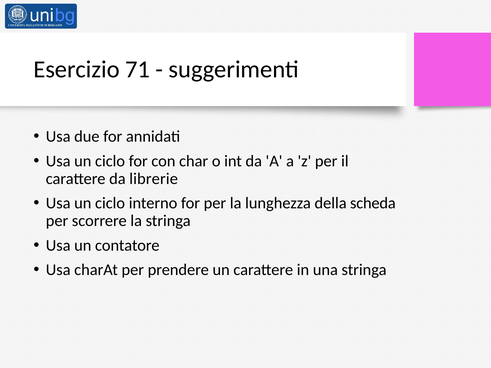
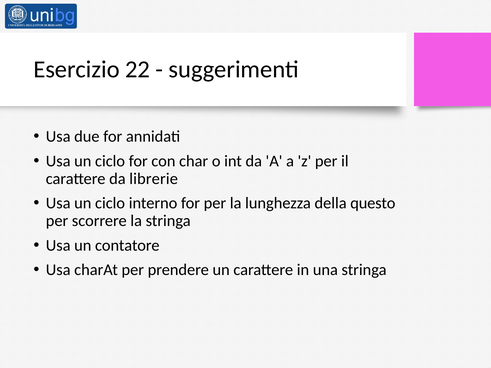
71: 71 -> 22
scheda: scheda -> questo
